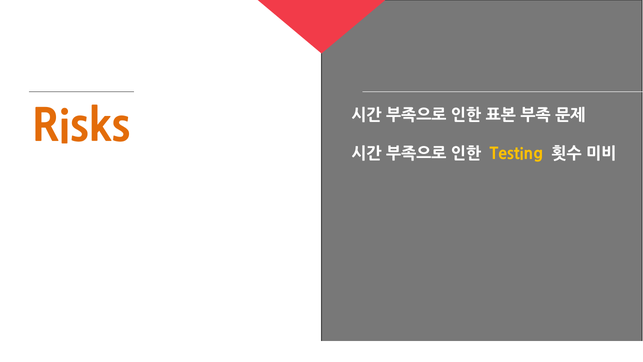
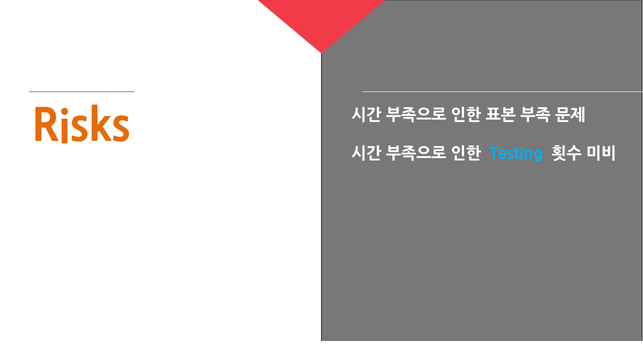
Testing colour: yellow -> light blue
